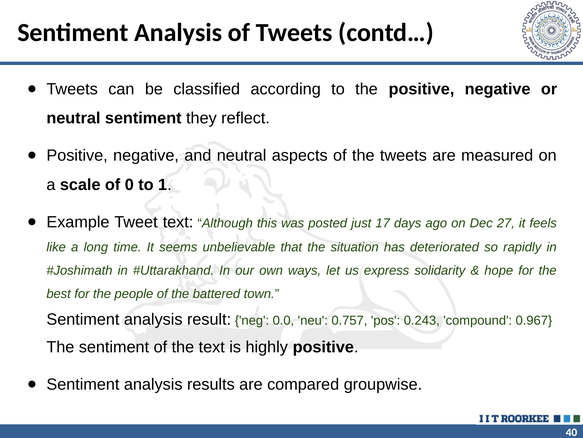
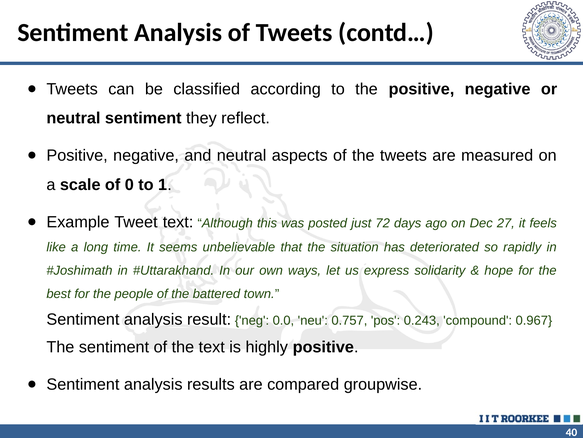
17: 17 -> 72
